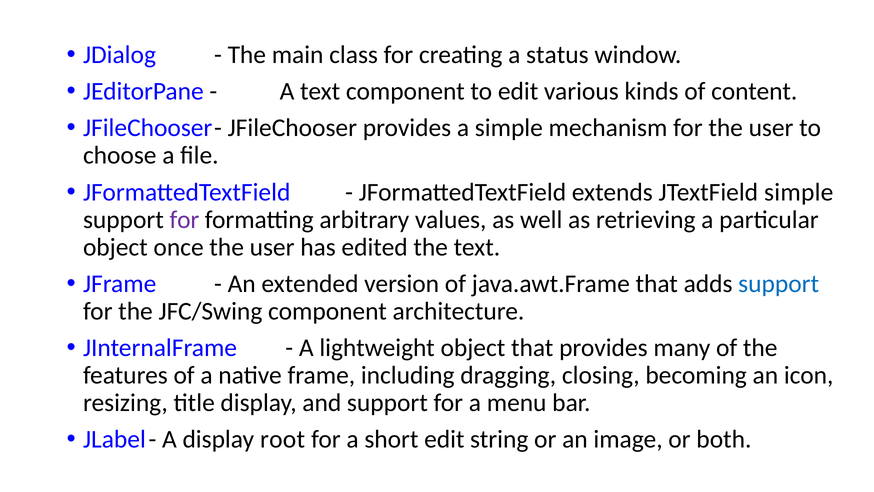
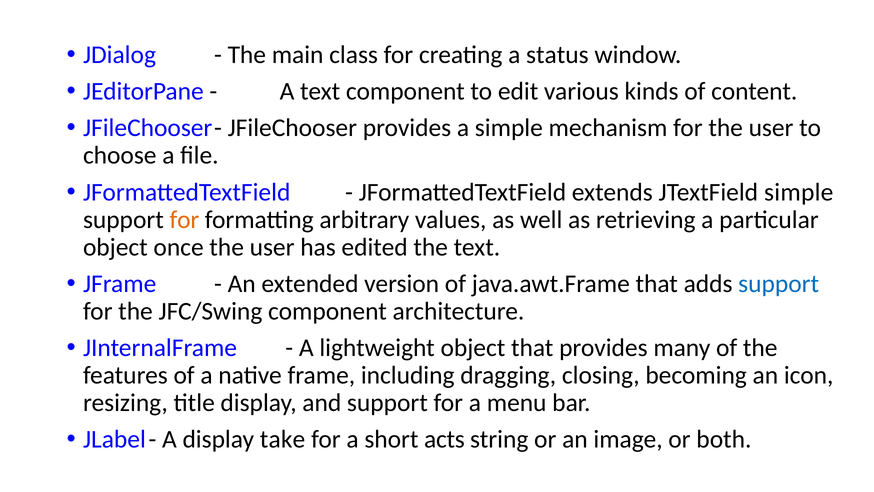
for at (184, 219) colour: purple -> orange
root: root -> take
short edit: edit -> acts
